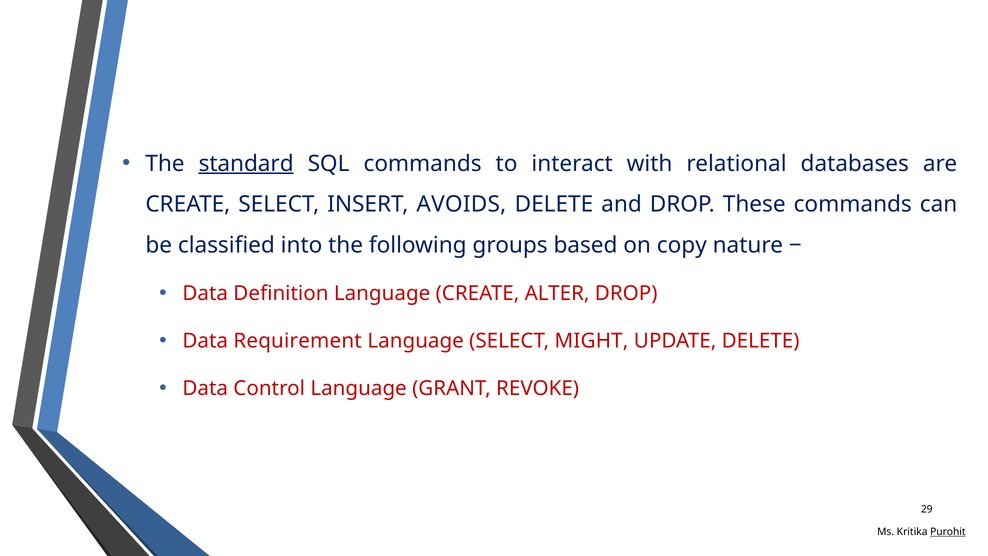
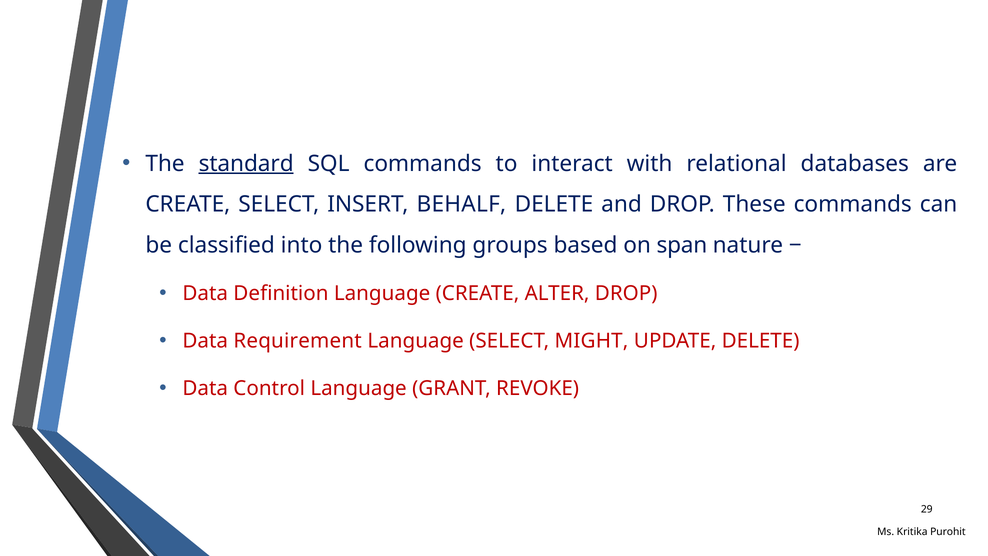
AVOIDS: AVOIDS -> BEHALF
copy: copy -> span
Purohit underline: present -> none
